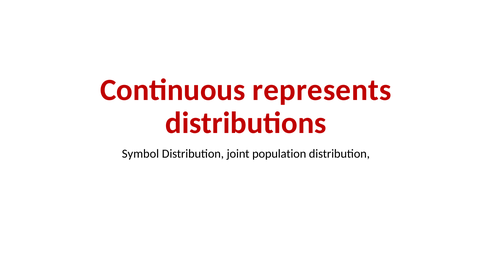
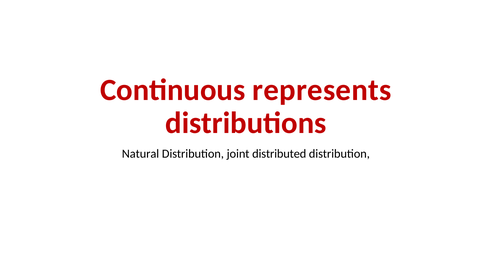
Symbol: Symbol -> Natural
population: population -> distributed
